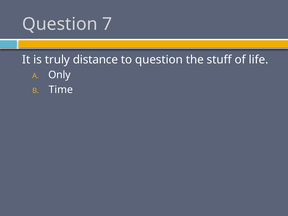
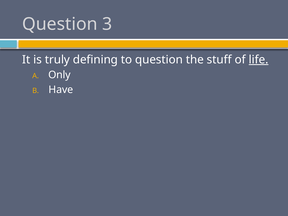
7: 7 -> 3
distance: distance -> defining
life underline: none -> present
Time: Time -> Have
